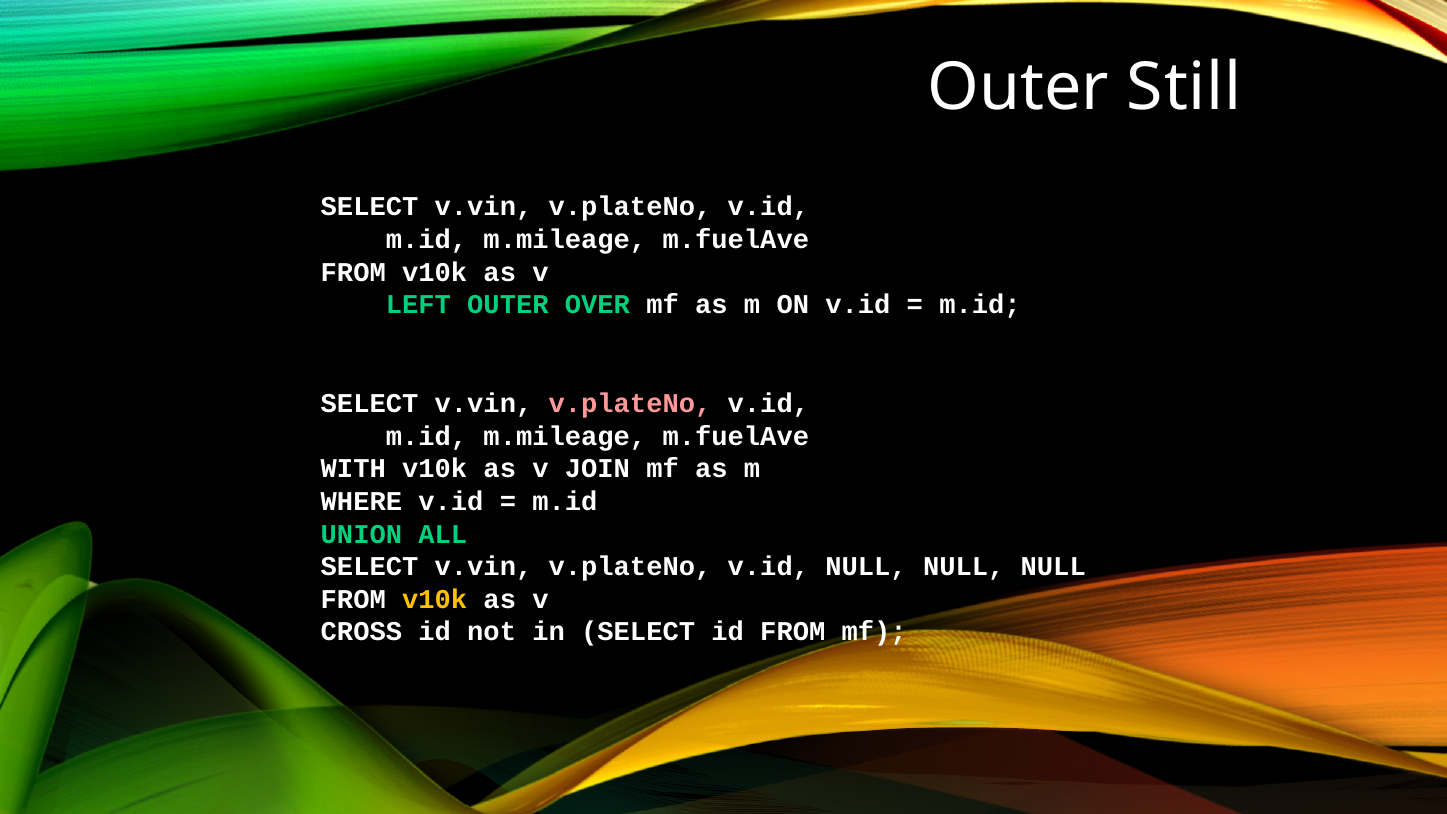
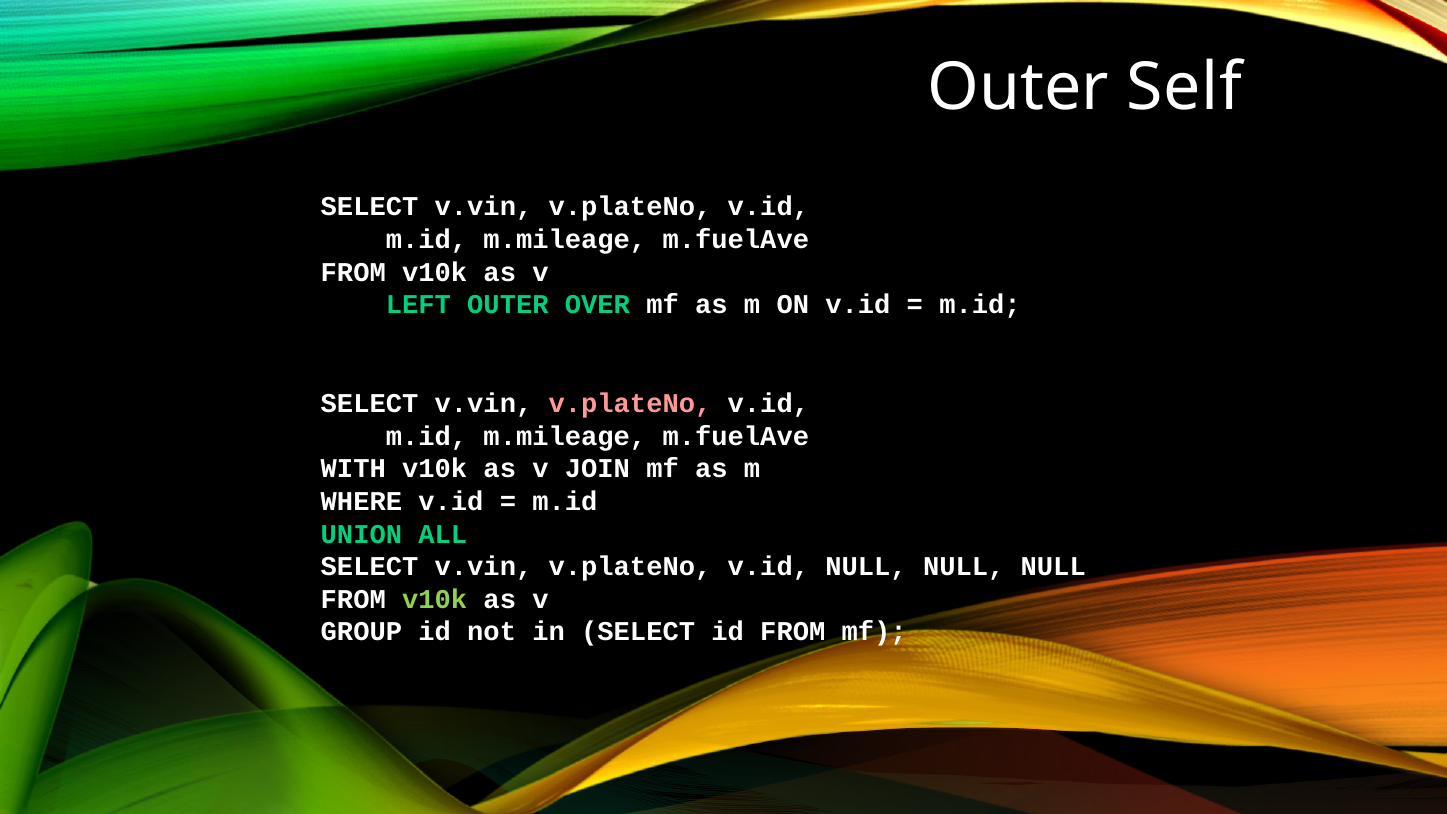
Still: Still -> Self
v10k at (435, 599) colour: yellow -> light green
CROSS: CROSS -> GROUP
